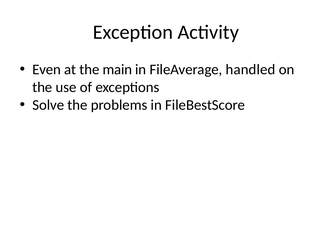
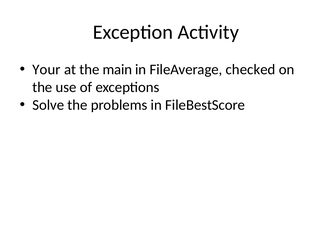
Even: Even -> Your
handled: handled -> checked
